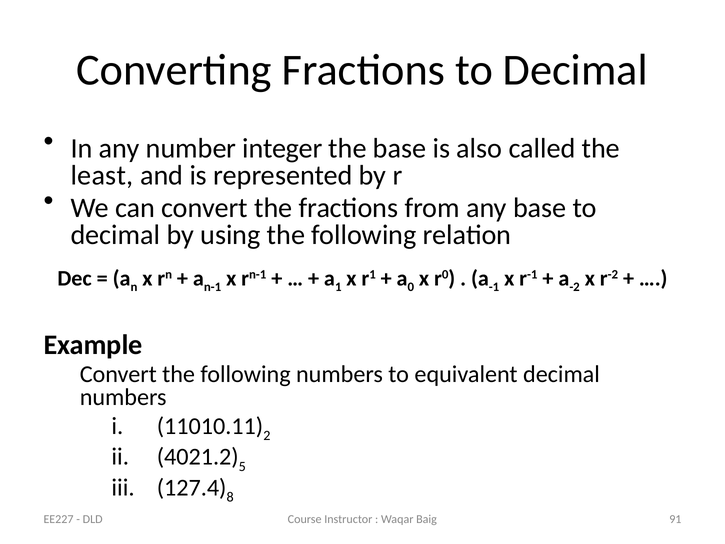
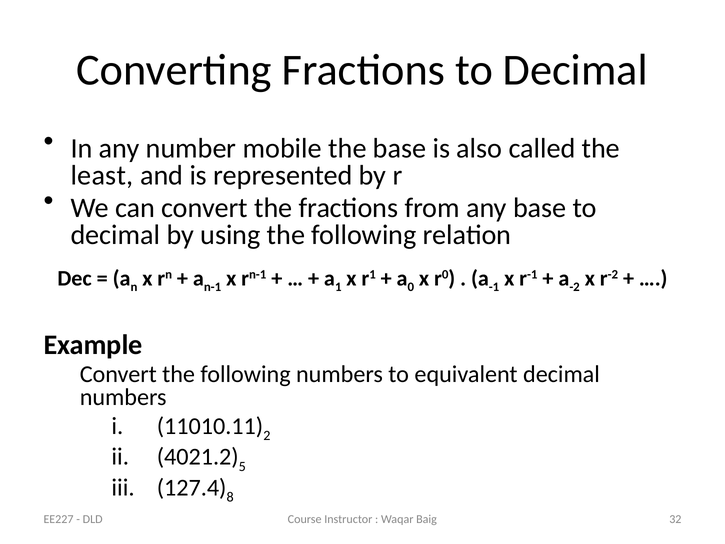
integer: integer -> mobile
91: 91 -> 32
